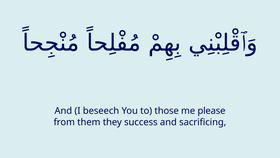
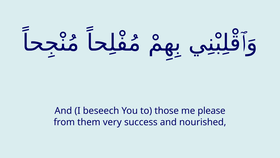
they: they -> very
sacrificing: sacrificing -> nourished
